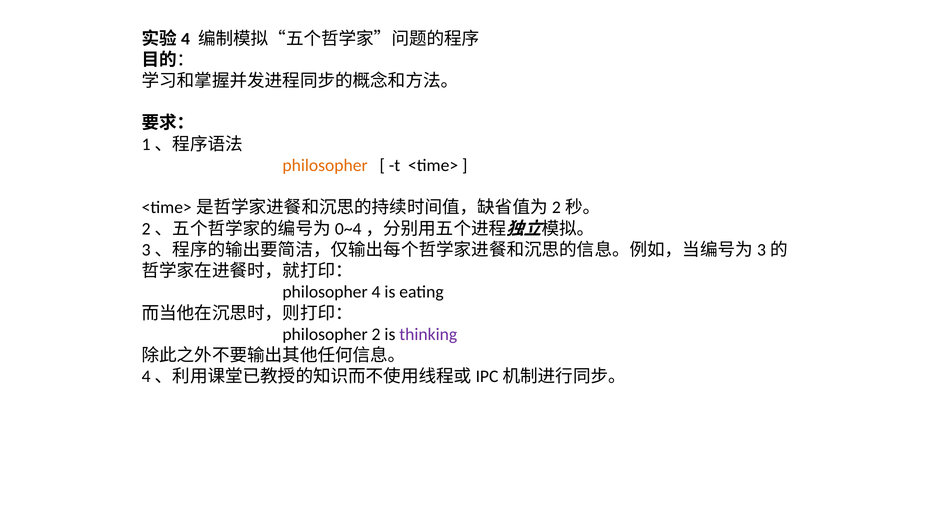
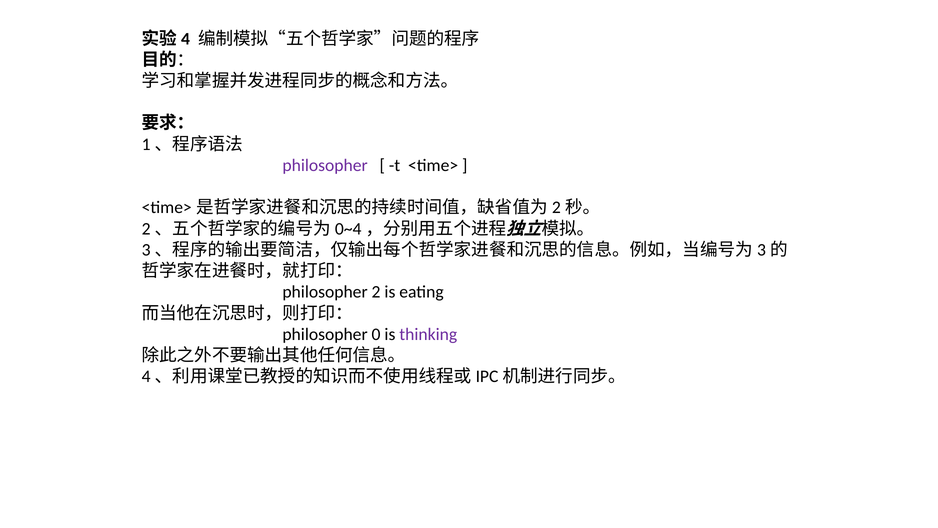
philosopher at (325, 165) colour: orange -> purple
4: 4 -> 2
2: 2 -> 0
